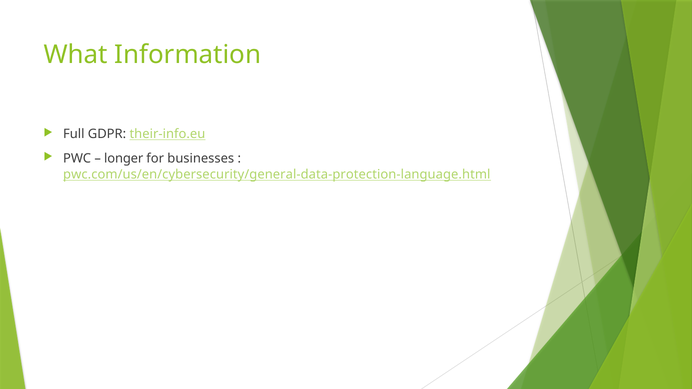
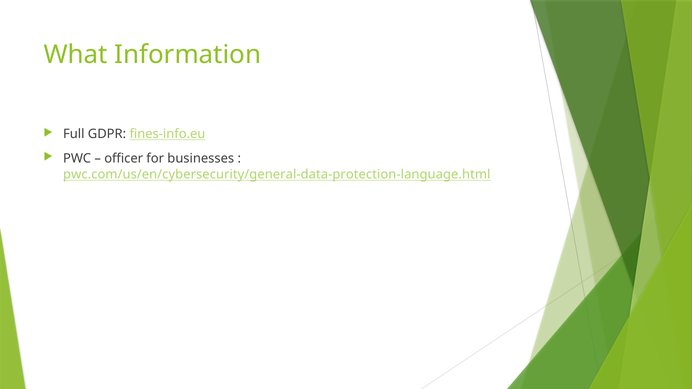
their-info.eu: their-info.eu -> fines-info.eu
longer: longer -> officer
